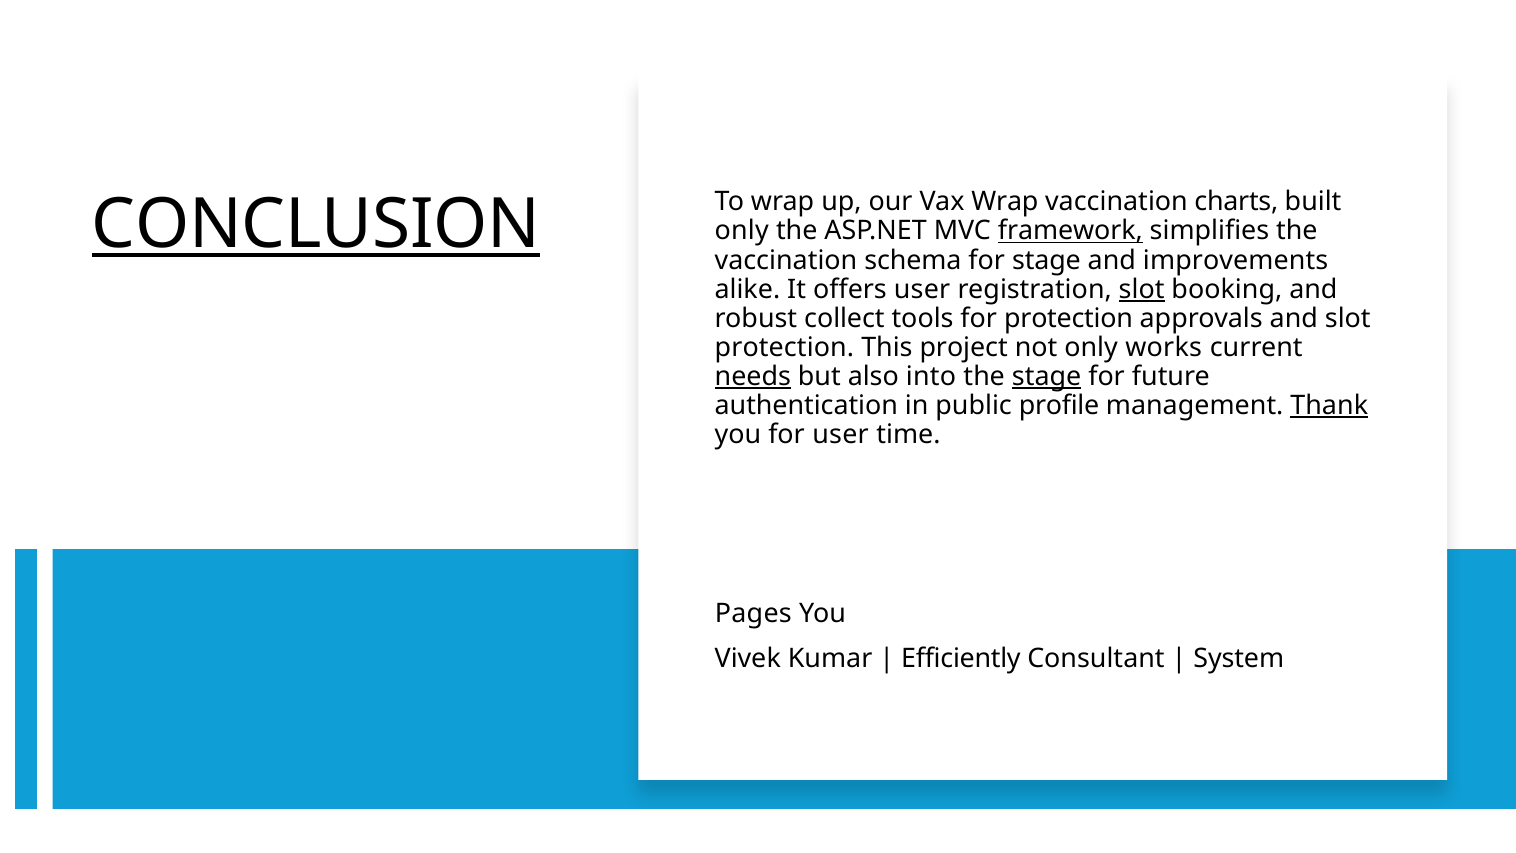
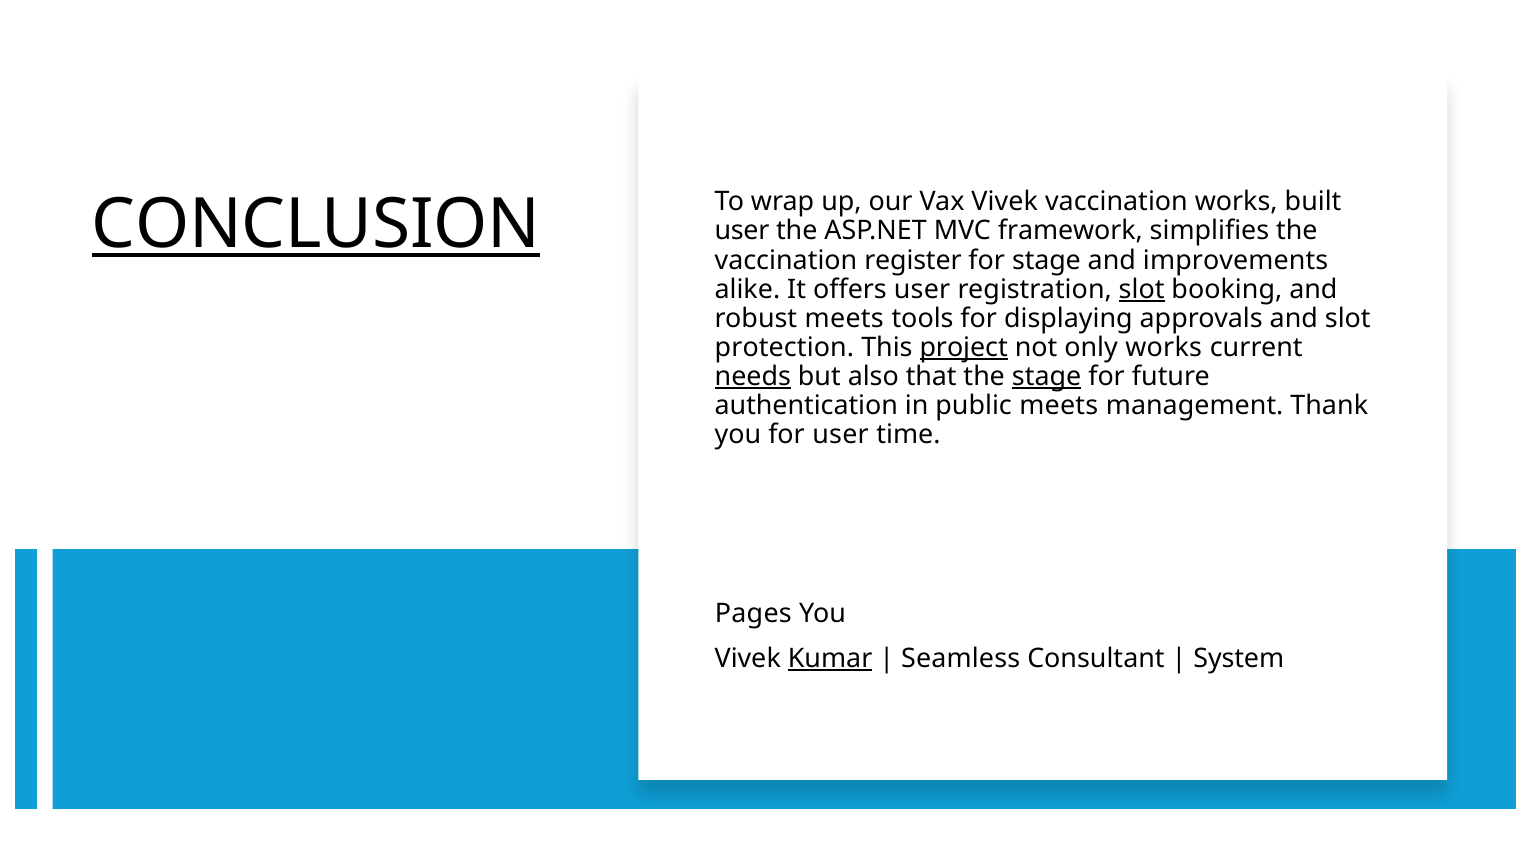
Vax Wrap: Wrap -> Vivek
vaccination charts: charts -> works
only at (742, 231): only -> user
framework underline: present -> none
schema: schema -> register
robust collect: collect -> meets
for protection: protection -> displaying
project underline: none -> present
into: into -> that
public profile: profile -> meets
Thank underline: present -> none
Kumar underline: none -> present
Efficiently: Efficiently -> Seamless
